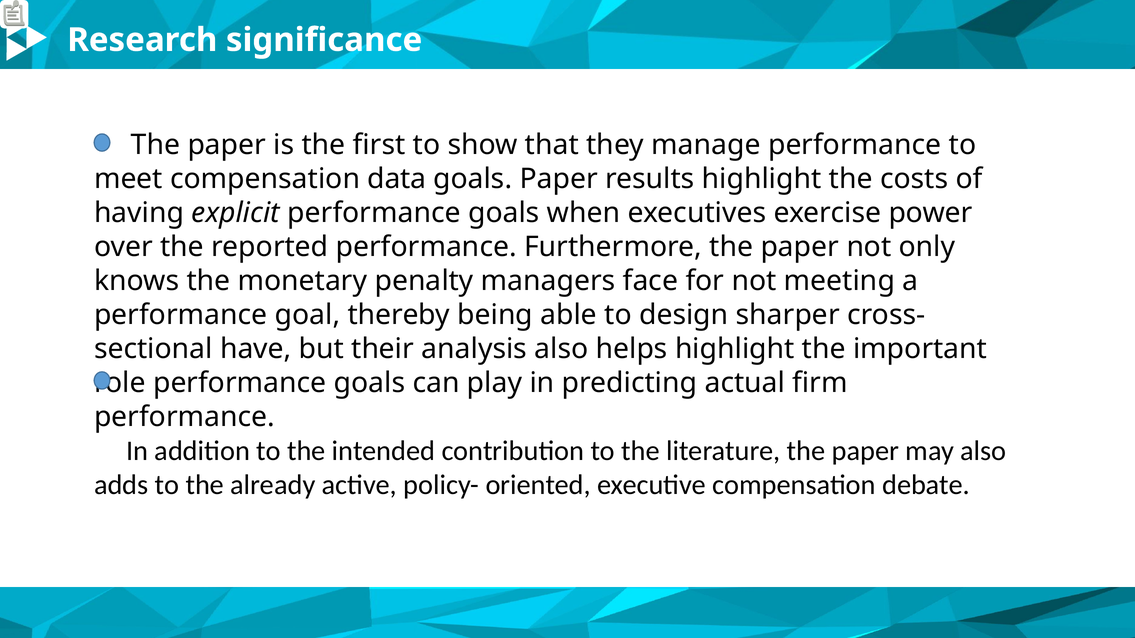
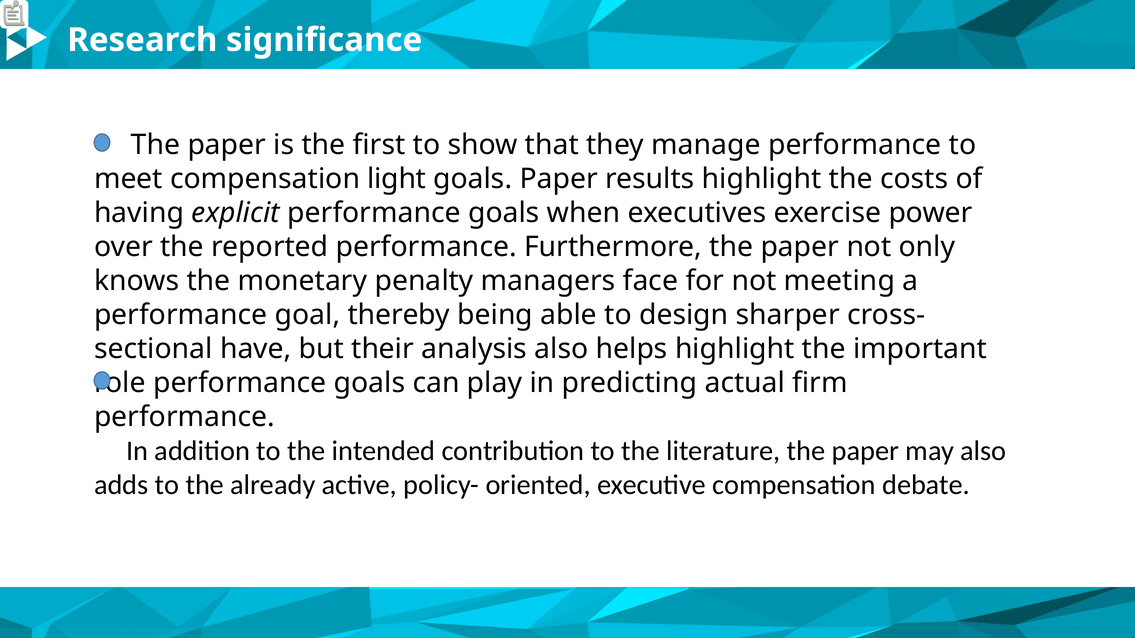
data: data -> light
